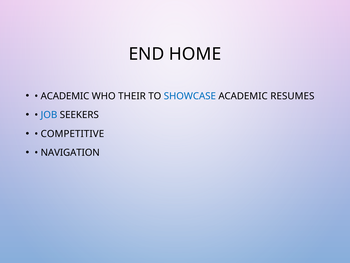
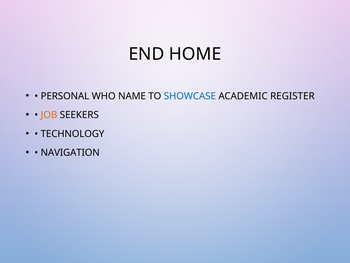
ACADEMIC at (65, 96): ACADEMIC -> PERSONAL
THEIR: THEIR -> NAME
RESUMES: RESUMES -> REGISTER
JOB colour: blue -> orange
COMPETITIVE: COMPETITIVE -> TECHNOLOGY
